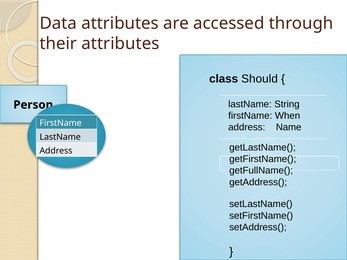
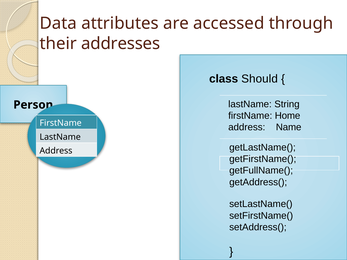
their attributes: attributes -> addresses
When: When -> Home
